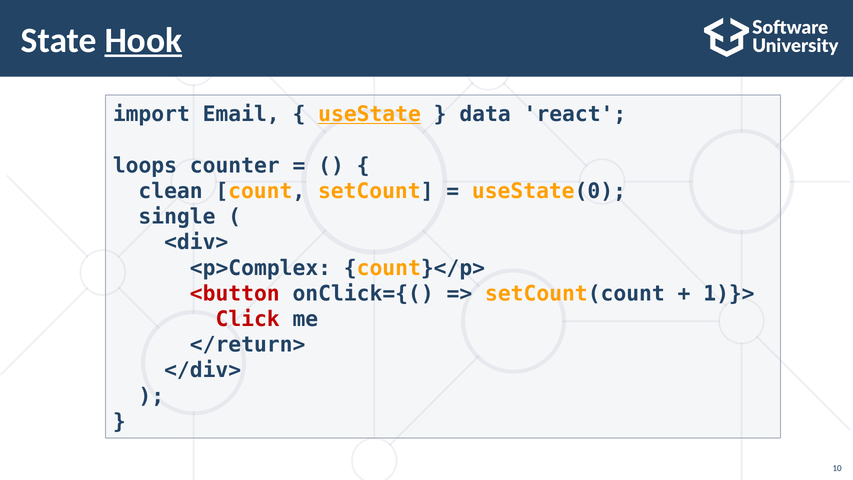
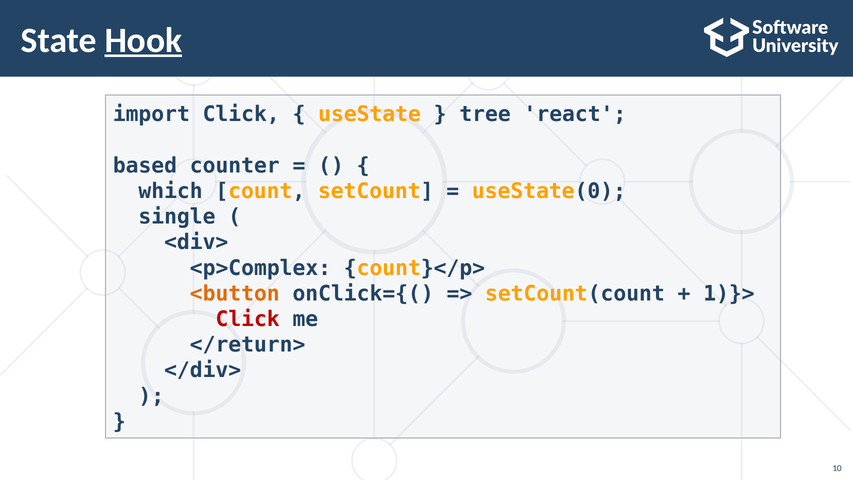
import Email: Email -> Click
useState underline: present -> none
data: data -> tree
loops: loops -> based
clean: clean -> which
<button colour: red -> orange
